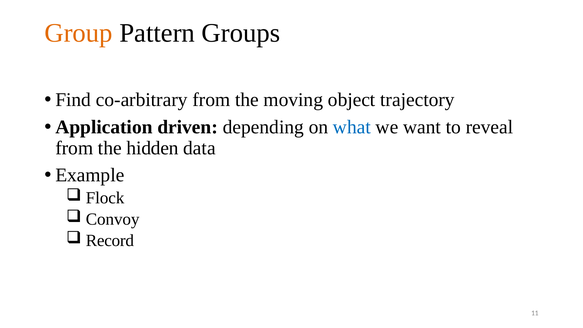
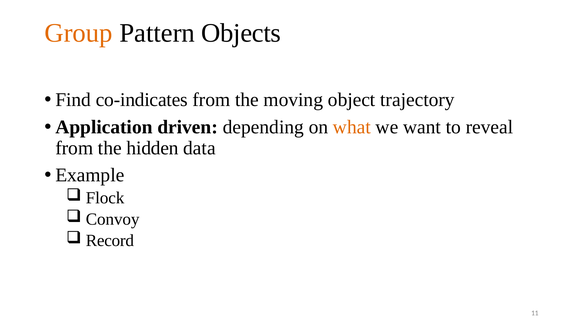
Groups: Groups -> Objects
co-arbitrary: co-arbitrary -> co-indicates
what colour: blue -> orange
